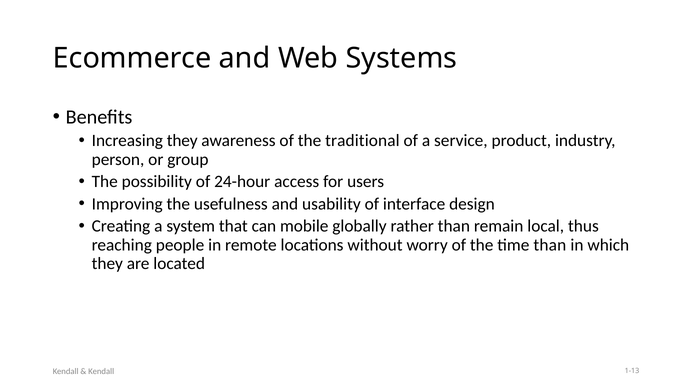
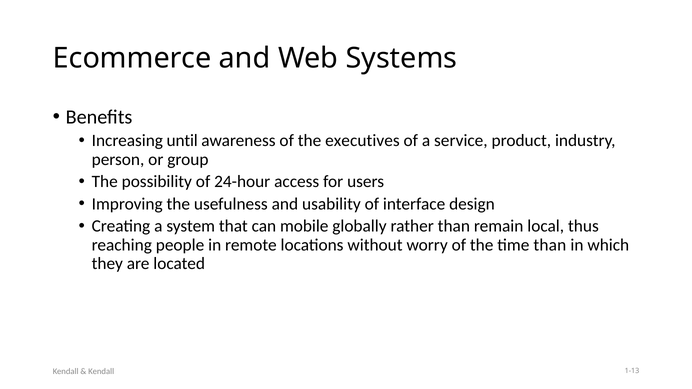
Increasing they: they -> until
traditional: traditional -> executives
